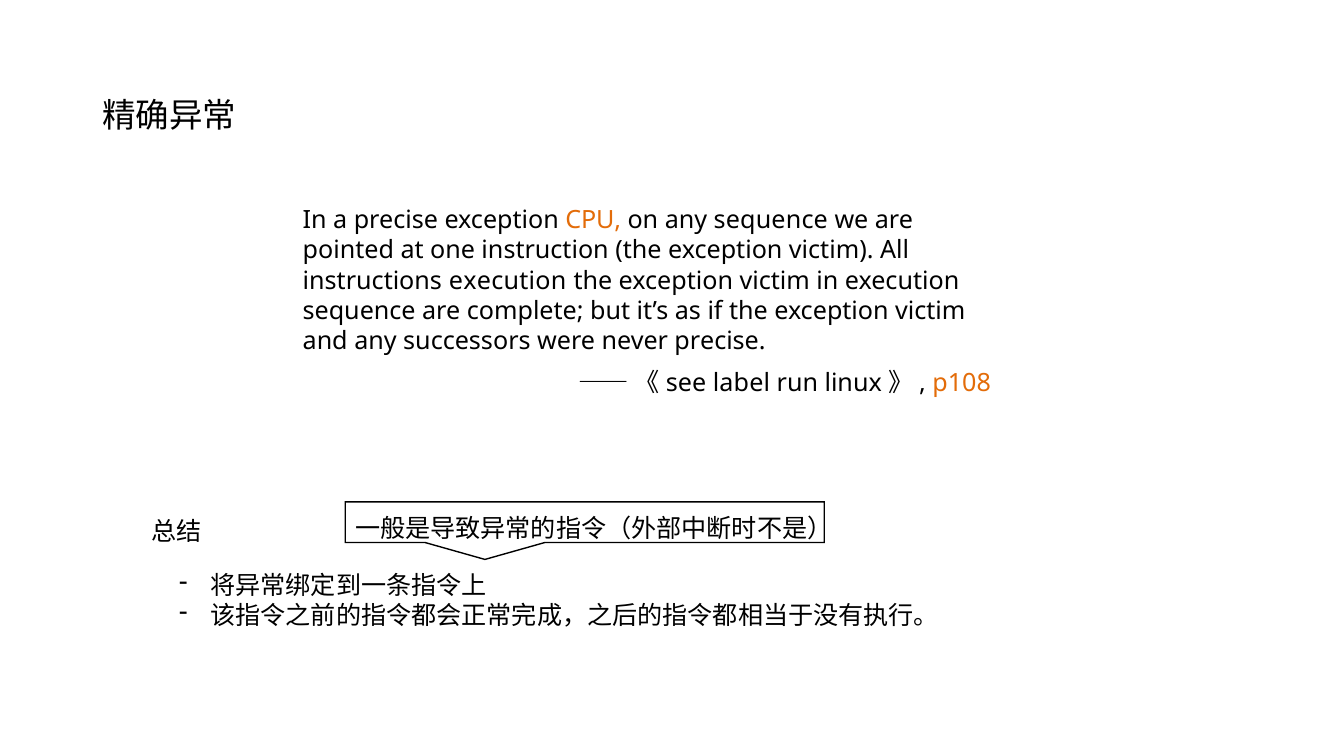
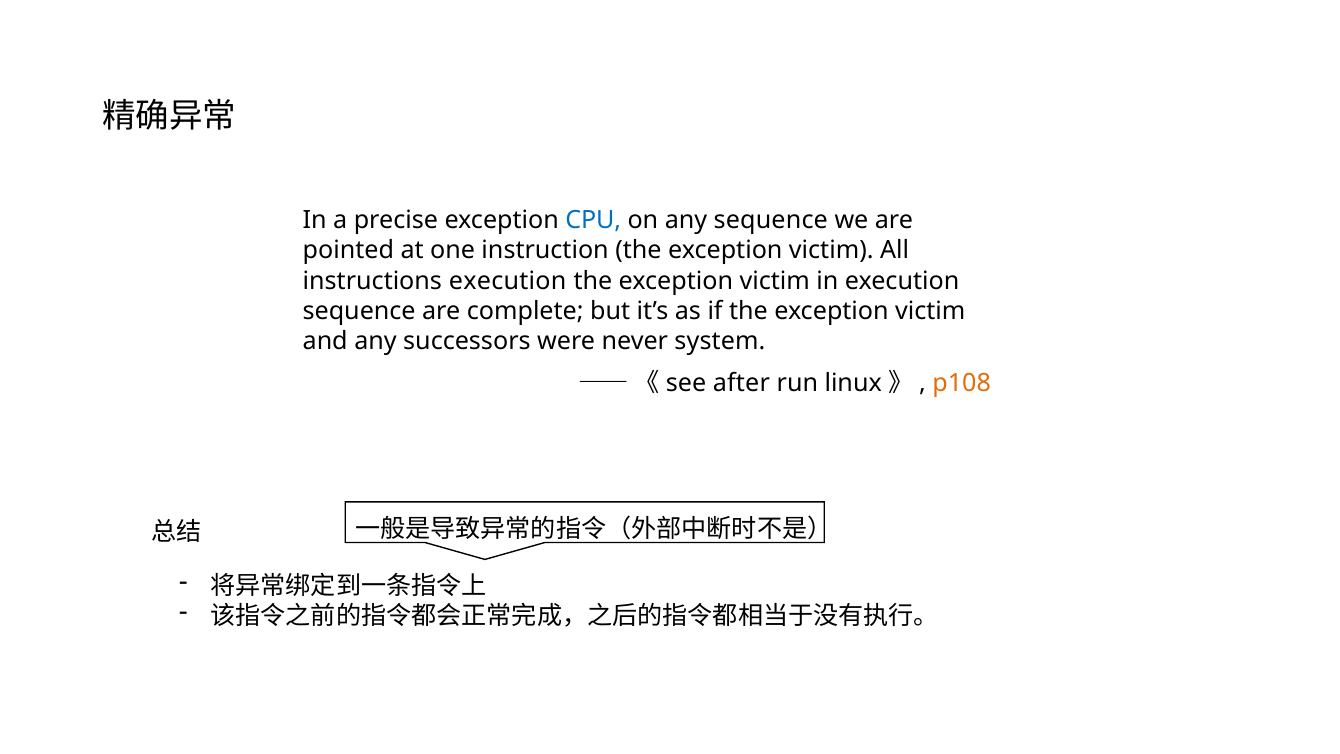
CPU colour: orange -> blue
never precise: precise -> system
label: label -> after
